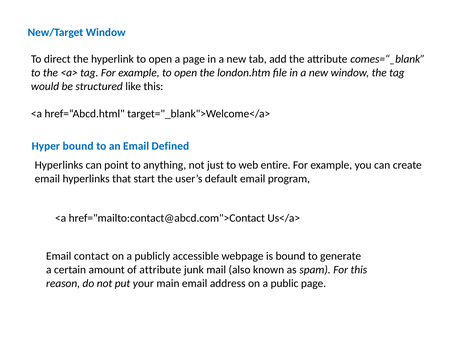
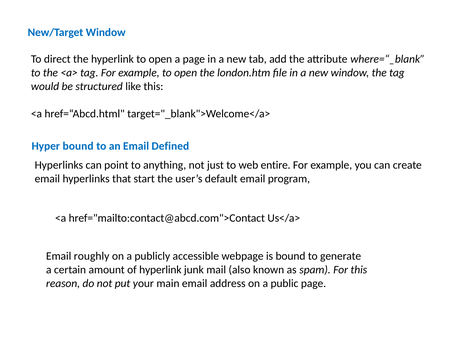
comes=“_blank: comes=“_blank -> where=“_blank
contact: contact -> roughly
of attribute: attribute -> hyperlink
